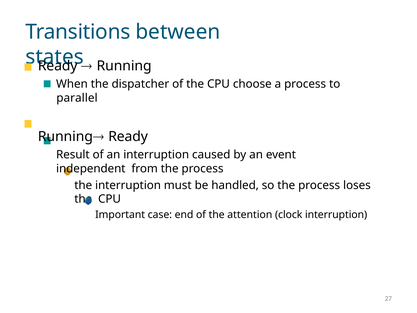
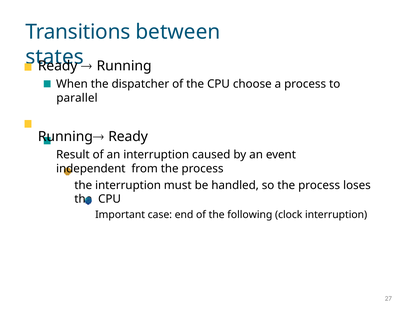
attention: attention -> following
